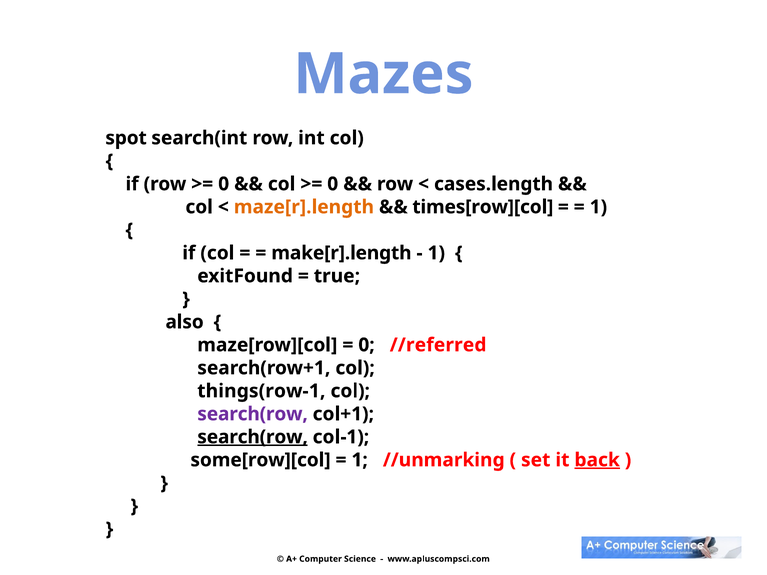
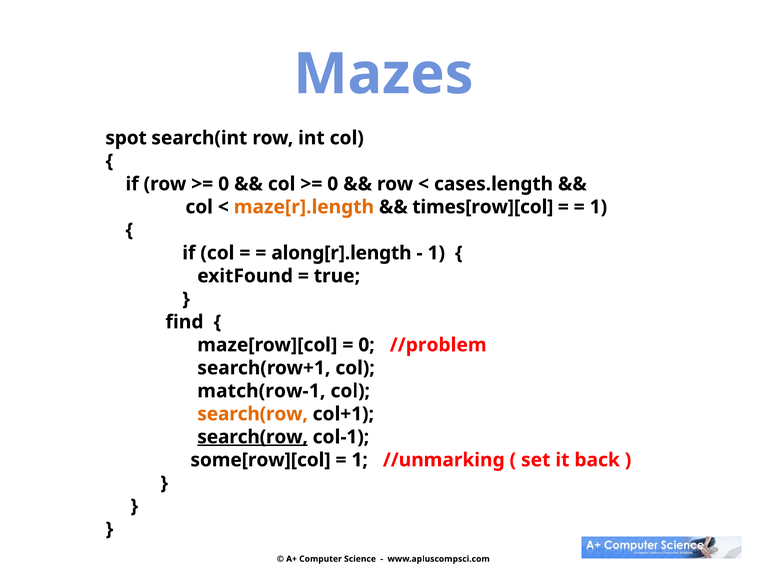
make[r].length: make[r].length -> along[r].length
also: also -> find
//referred: //referred -> //problem
things(row-1: things(row-1 -> match(row-1
search(row at (253, 414) colour: purple -> orange
back underline: present -> none
